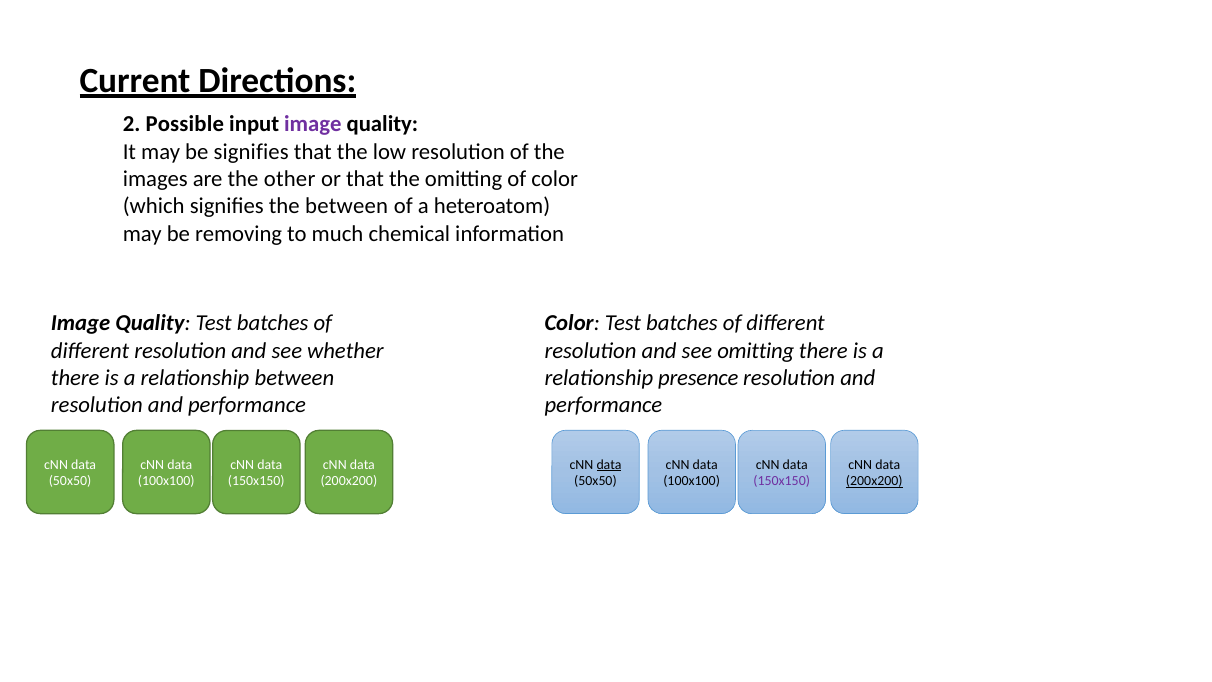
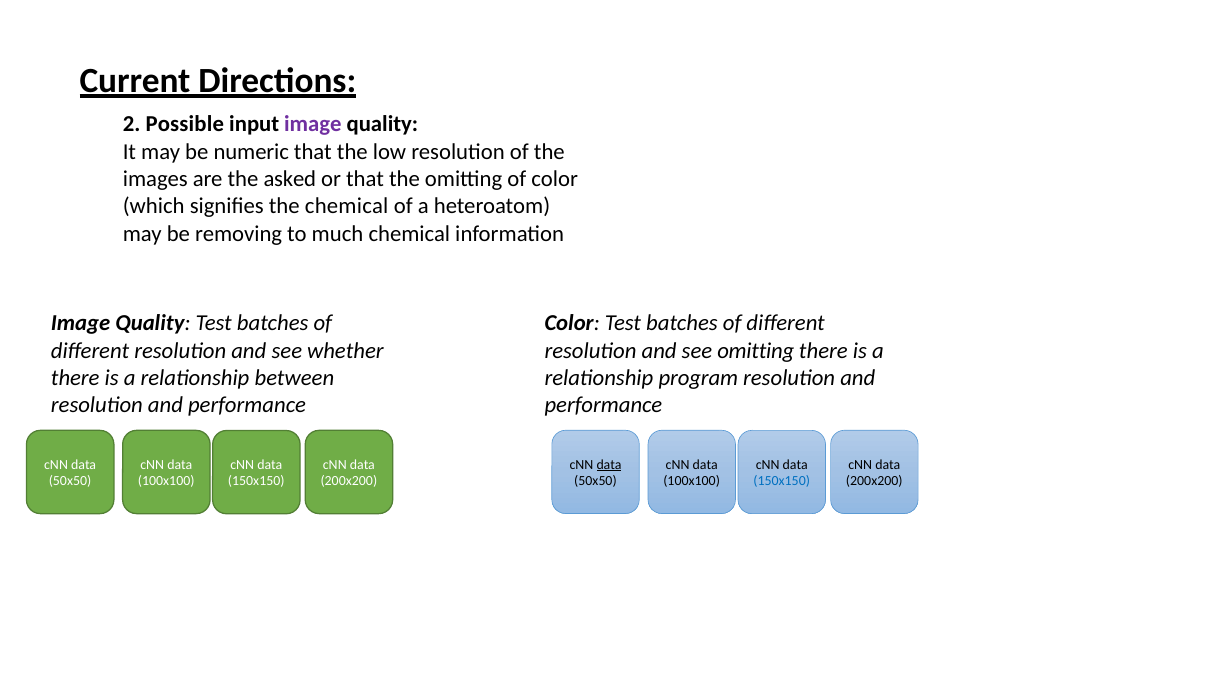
be signifies: signifies -> numeric
other: other -> asked
the between: between -> chemical
presence: presence -> program
150x150 at (782, 481) colour: purple -> blue
200x200 at (874, 481) underline: present -> none
